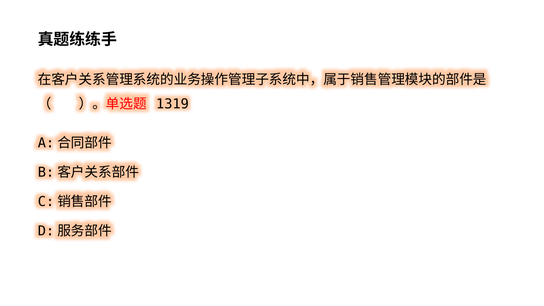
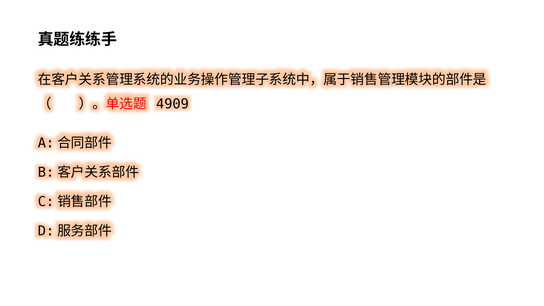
1319: 1319 -> 4909
